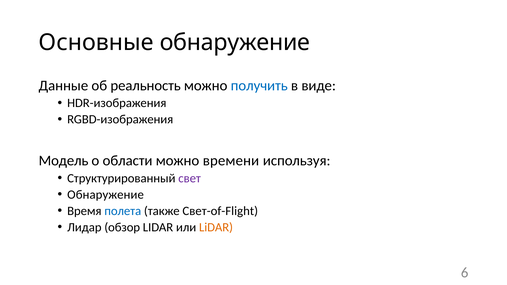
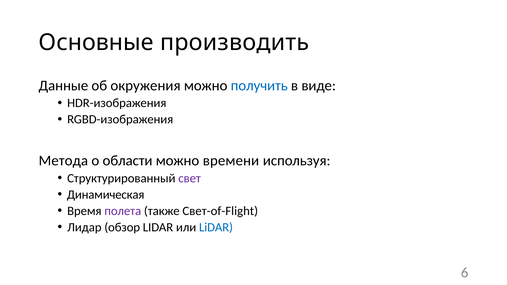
Основные обнаружение: обнаружение -> производить
реальность: реальность -> окружения
Модель: Модель -> Метода
Обнаружение at (106, 195): Обнаружение -> Динамическая
полета colour: blue -> purple
LiDAR at (216, 227) colour: orange -> blue
